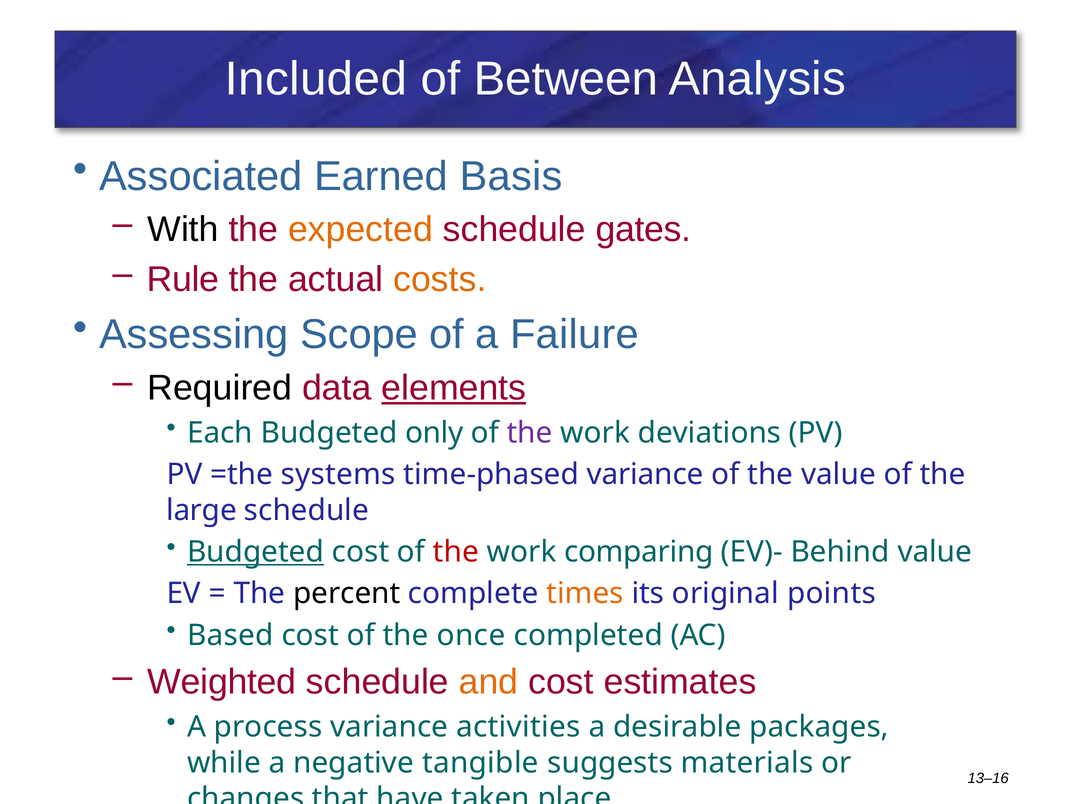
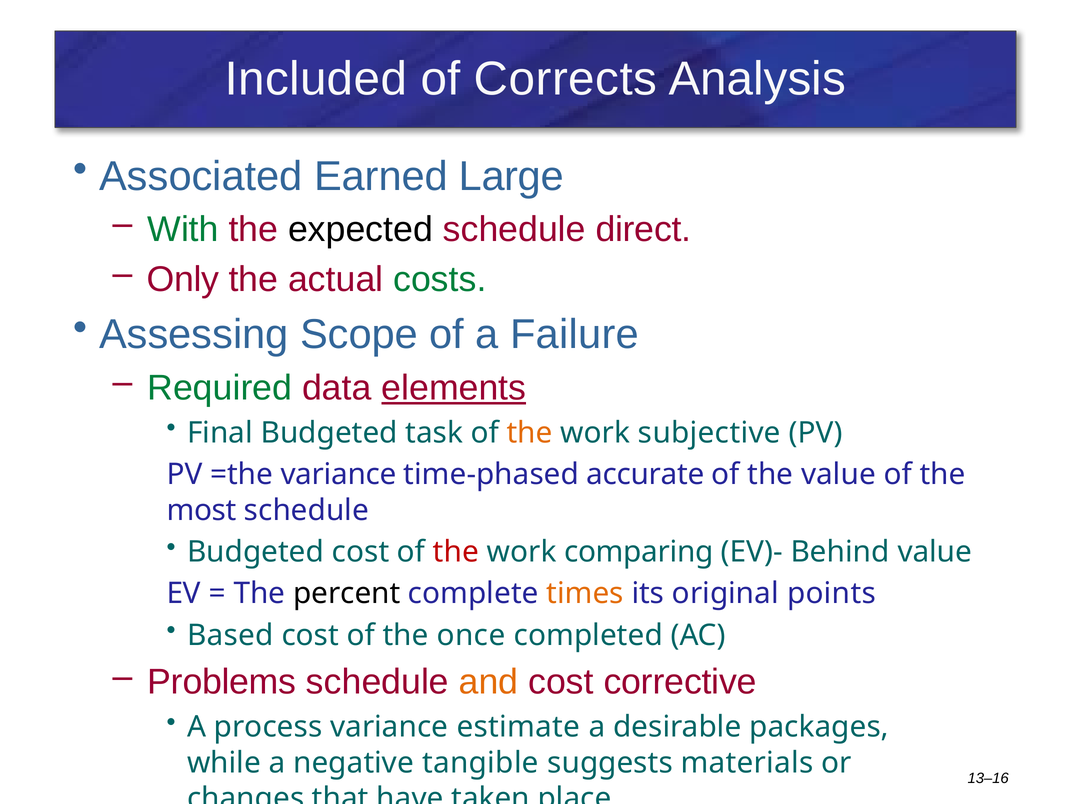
Between: Between -> Corrects
Basis: Basis -> Large
With colour: black -> green
expected colour: orange -> black
gates: gates -> direct
Rule: Rule -> Only
costs colour: orange -> green
Required colour: black -> green
Each: Each -> Final
only: only -> task
the at (530, 432) colour: purple -> orange
deviations: deviations -> subjective
=the systems: systems -> variance
time-phased variance: variance -> accurate
large: large -> most
Budgeted at (256, 551) underline: present -> none
Weighted: Weighted -> Problems
estimates: estimates -> corrective
activities: activities -> estimate
